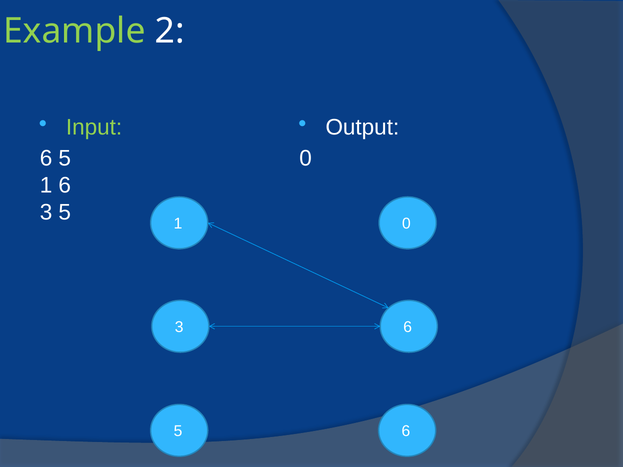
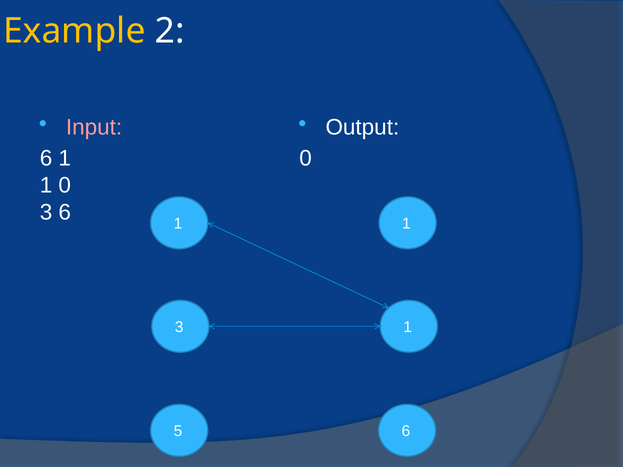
Example colour: light green -> yellow
Input colour: light green -> pink
5 at (65, 159): 5 -> 1
1 6: 6 -> 0
3 5: 5 -> 6
0 at (406, 224): 0 -> 1
3 6: 6 -> 1
